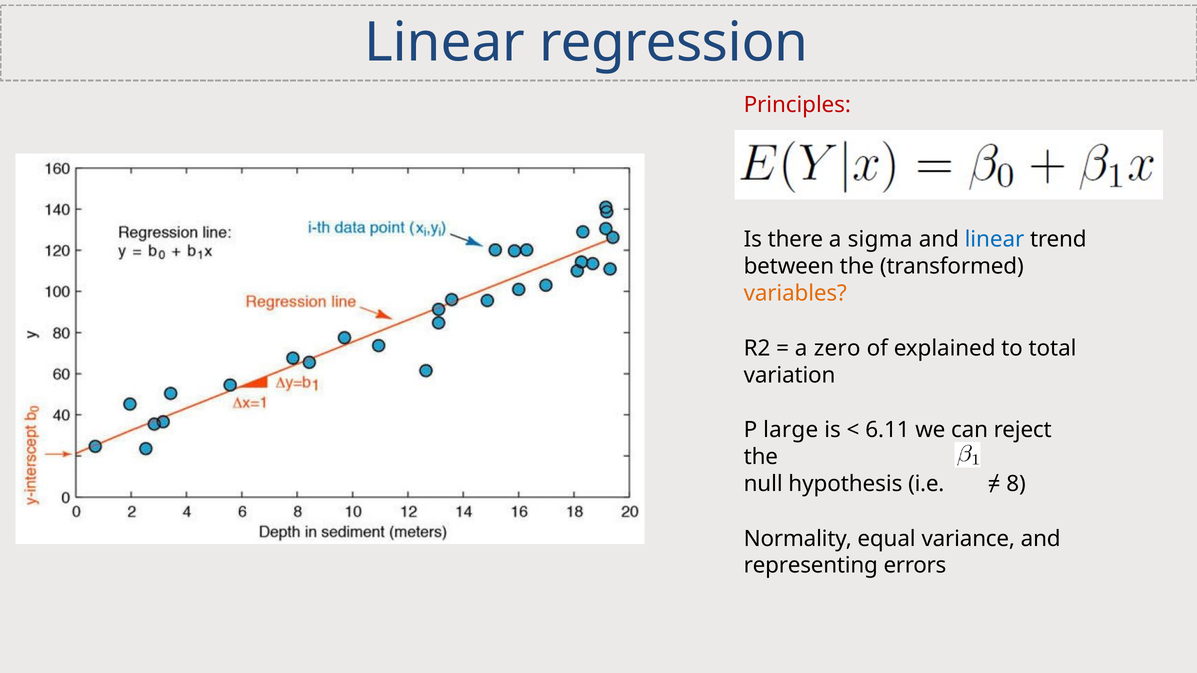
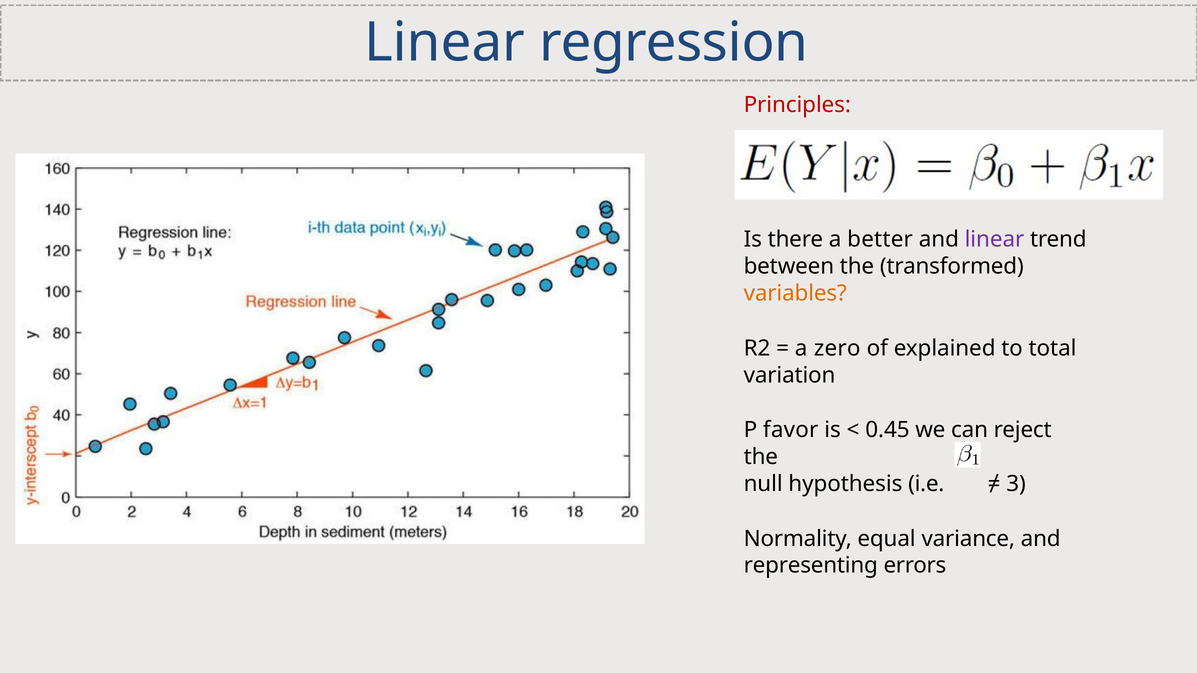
sigma: sigma -> better
linear at (994, 240) colour: blue -> purple
large: large -> favor
6.11: 6.11 -> 0.45
8: 8 -> 3
